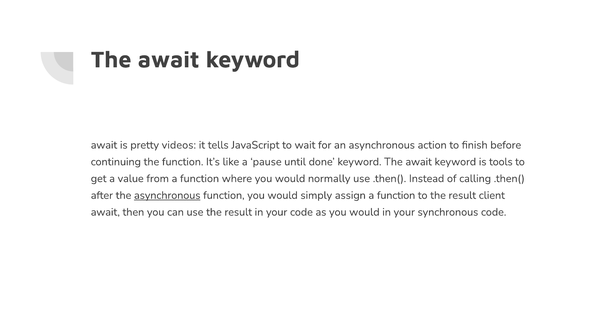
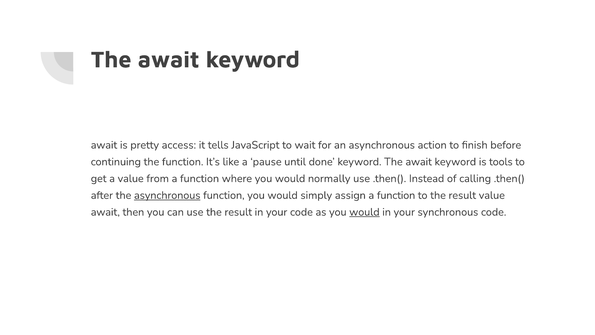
videos: videos -> access
result client: client -> value
would at (364, 212) underline: none -> present
